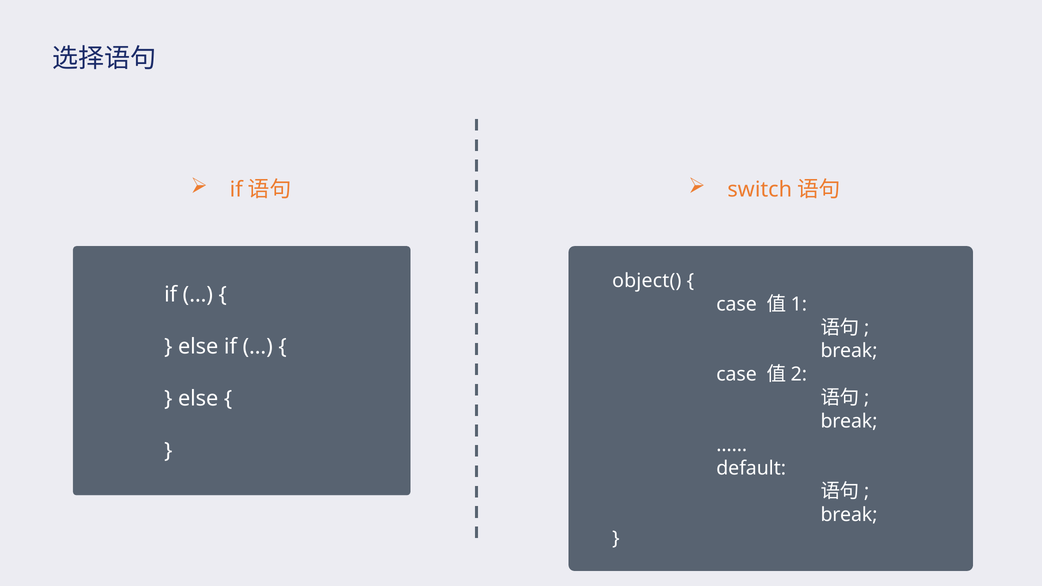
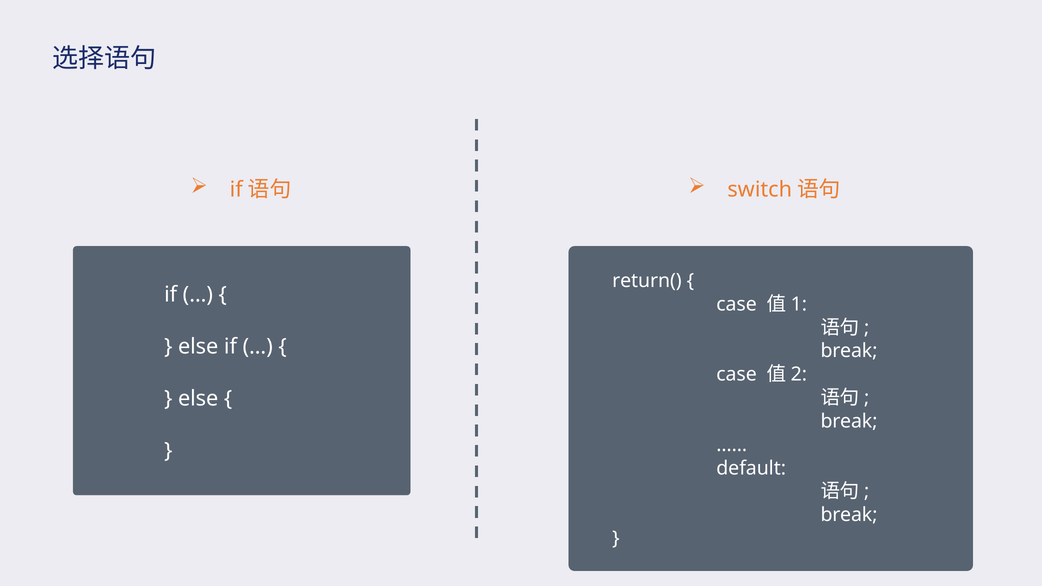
object(: object( -> return(
